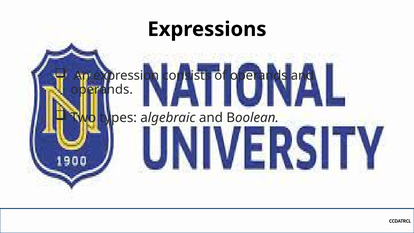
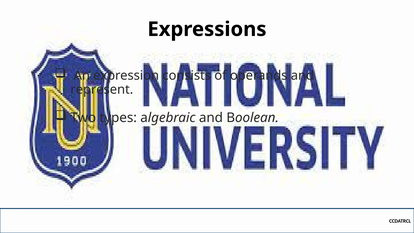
operands at (102, 89): operands -> represent
